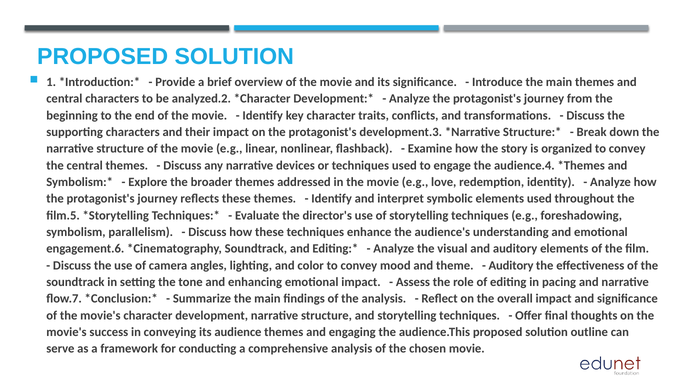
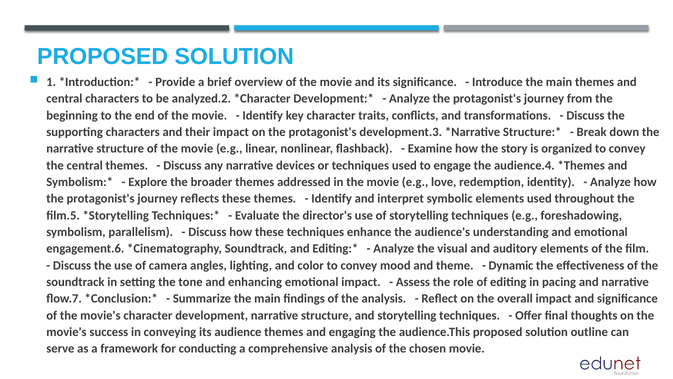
Auditory at (511, 265): Auditory -> Dynamic
